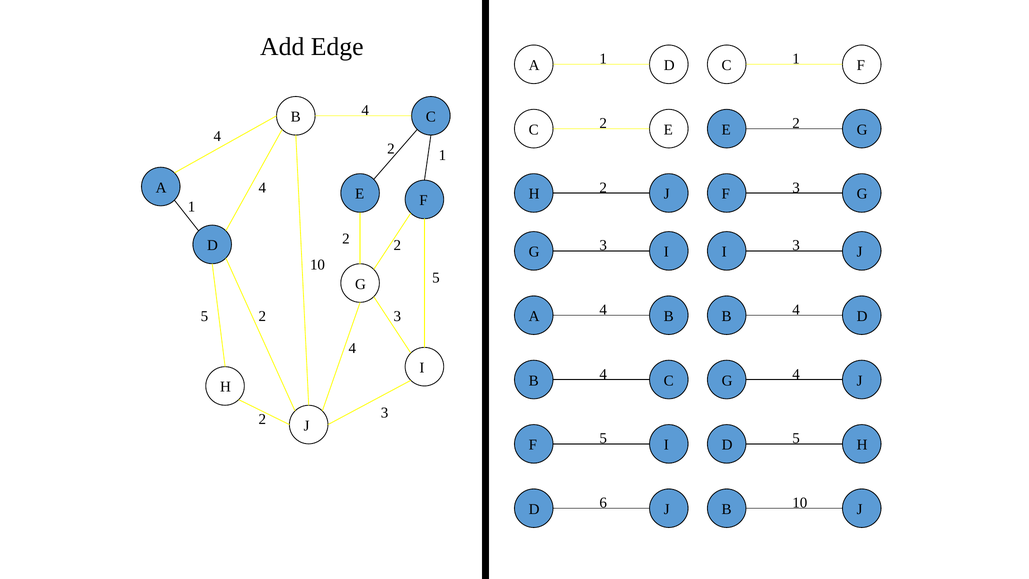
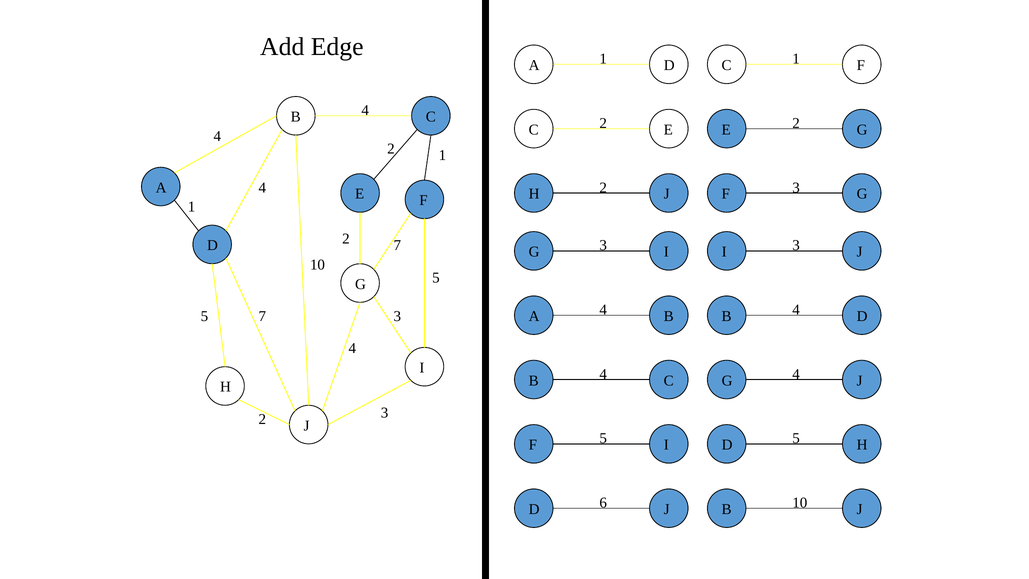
2 at (397, 245): 2 -> 7
2 at (262, 316): 2 -> 7
